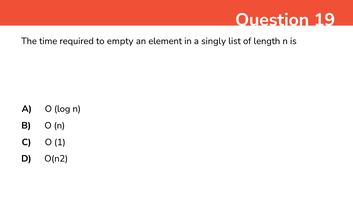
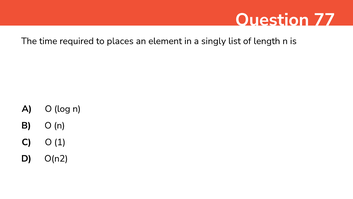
19: 19 -> 77
empty: empty -> places
